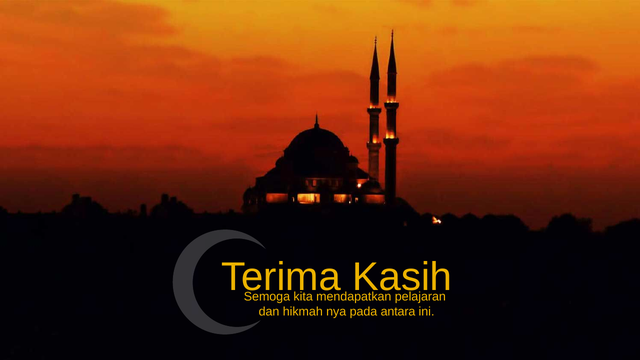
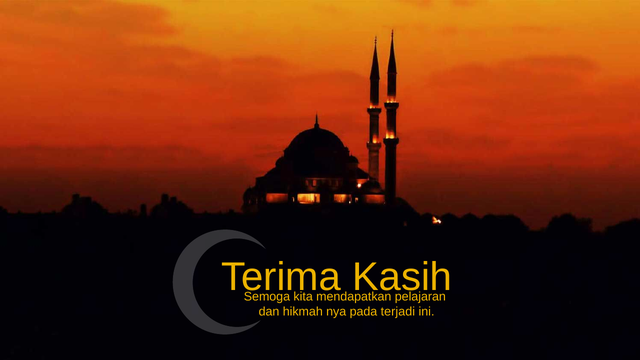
antara: antara -> terjadi
